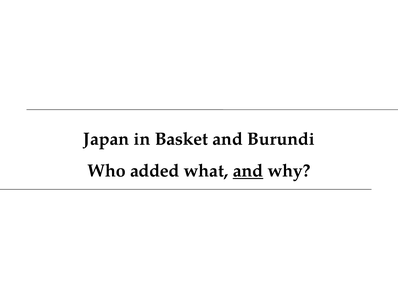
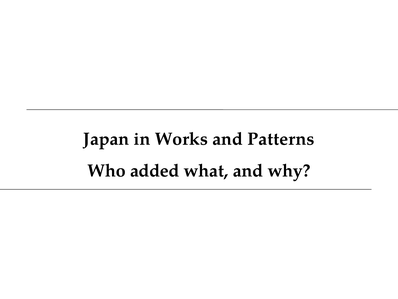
Basket: Basket -> Works
Burundi: Burundi -> Patterns
and at (248, 171) underline: present -> none
